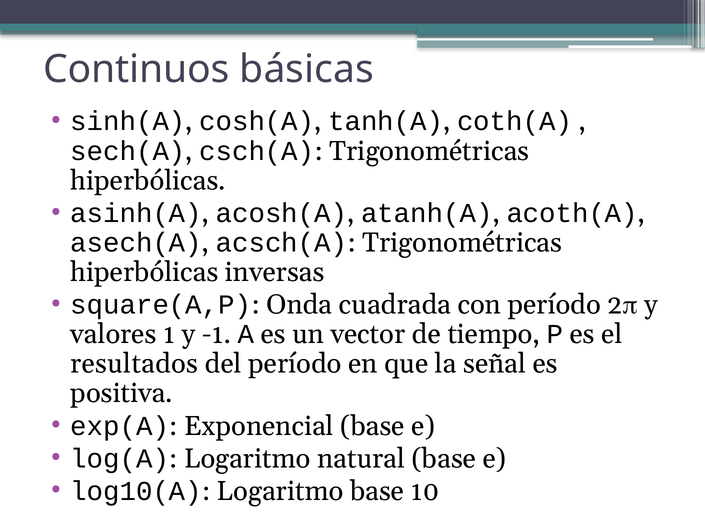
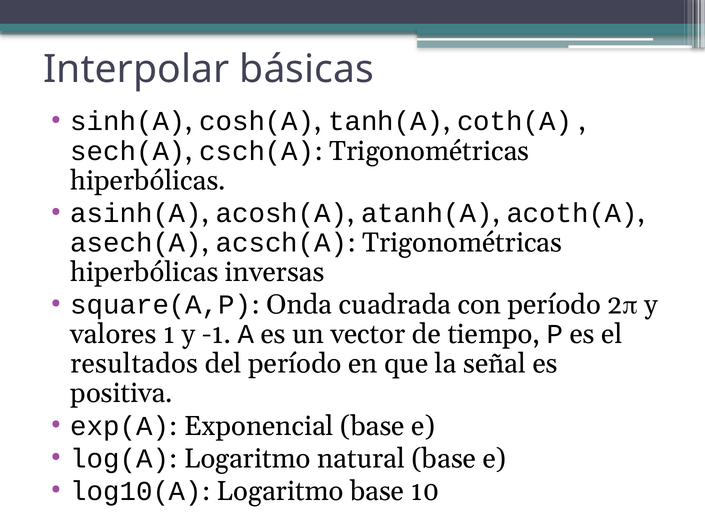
Continuos: Continuos -> Interpolar
